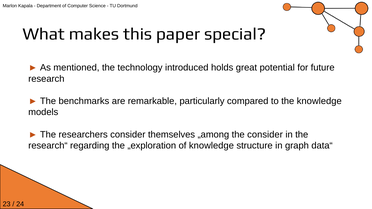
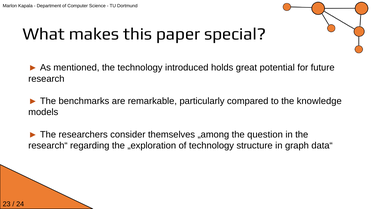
the consider: consider -> question
of knowledge: knowledge -> technology
